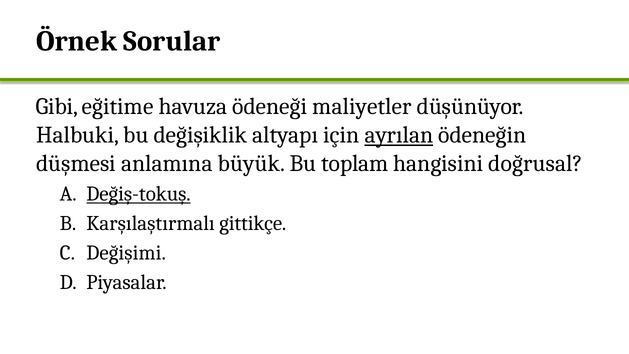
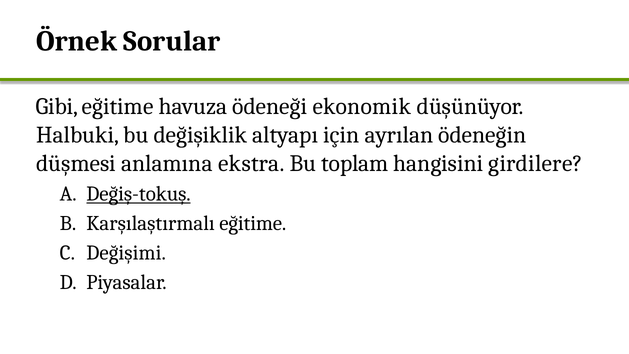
maliyetler: maliyetler -> ekonomik
ayrılan underline: present -> none
büyük: büyük -> ekstra
doğrusal: doğrusal -> girdilere
Karşılaştırmalı gittikçe: gittikçe -> eğitime
